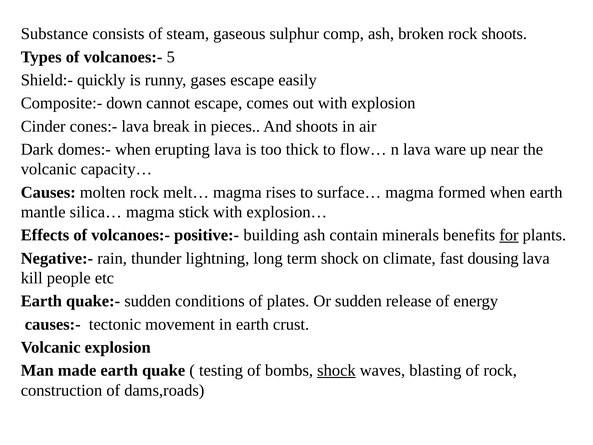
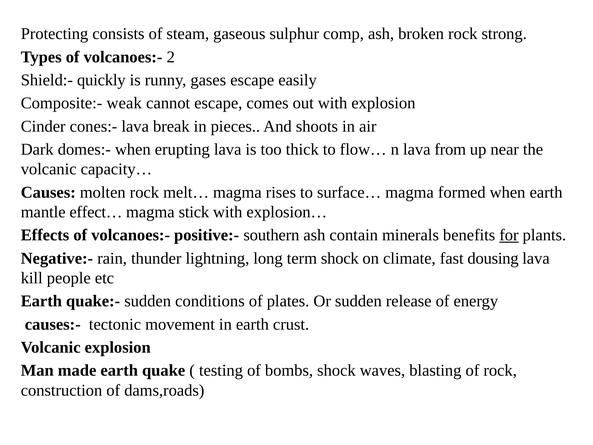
Substance: Substance -> Protecting
rock shoots: shoots -> strong
5: 5 -> 2
down: down -> weak
ware: ware -> from
silica…: silica… -> effect…
building: building -> southern
shock at (336, 370) underline: present -> none
